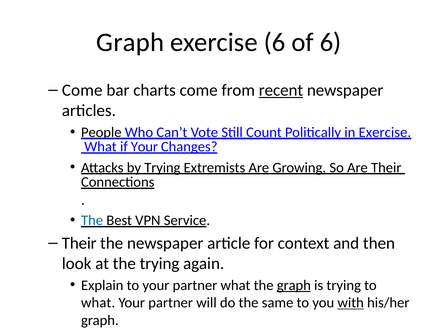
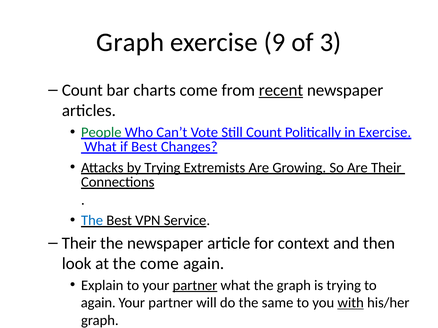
exercise 6: 6 -> 9
of 6: 6 -> 3
Come at (82, 90): Come -> Count
People colour: black -> green
if Your: Your -> Best
the trying: trying -> come
partner at (195, 286) underline: none -> present
graph at (294, 286) underline: present -> none
what at (98, 303): what -> again
